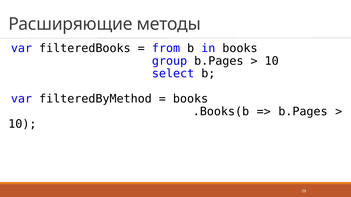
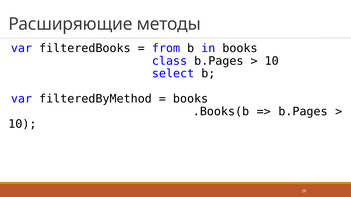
group: group -> class
